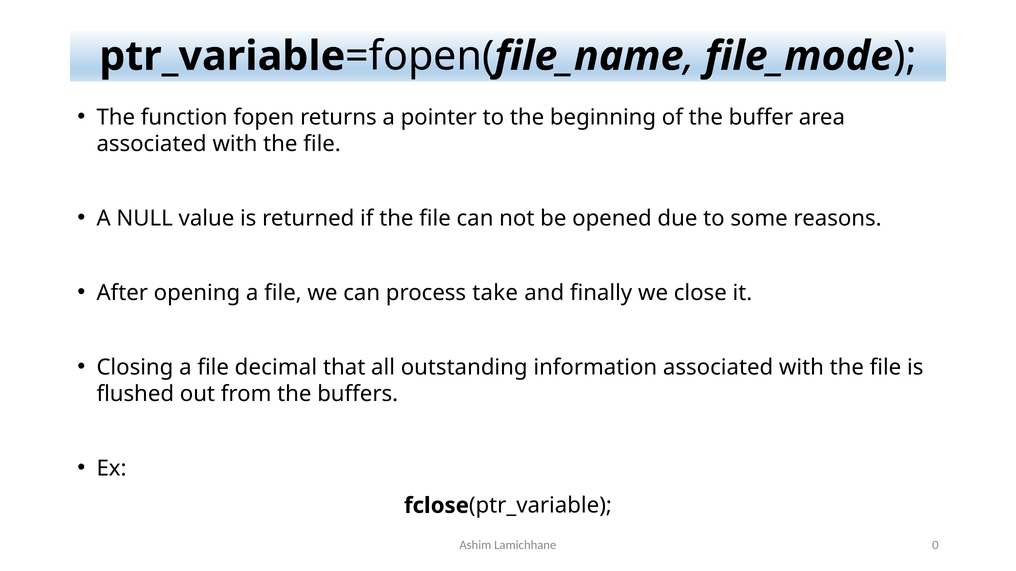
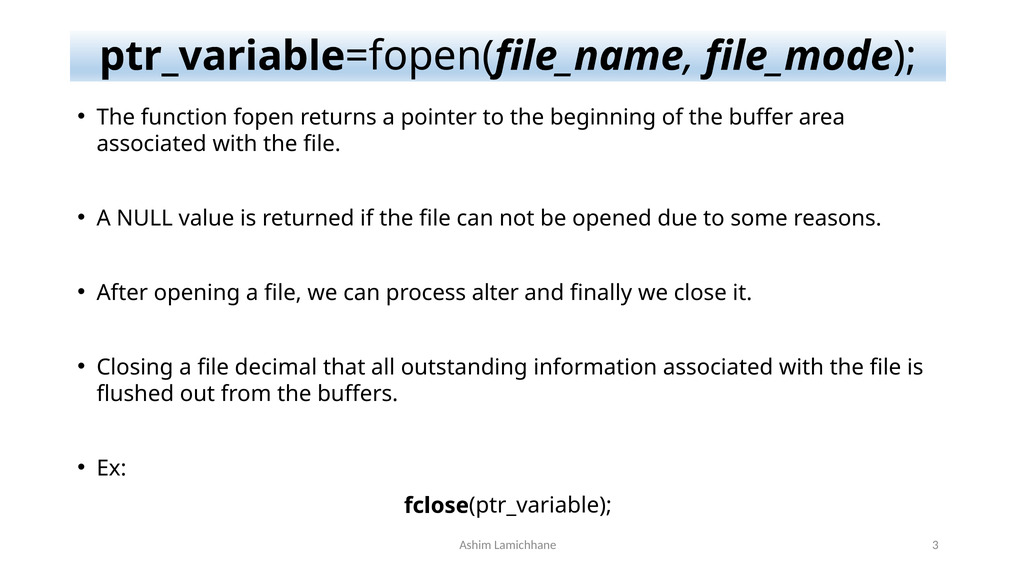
take: take -> alter
0: 0 -> 3
